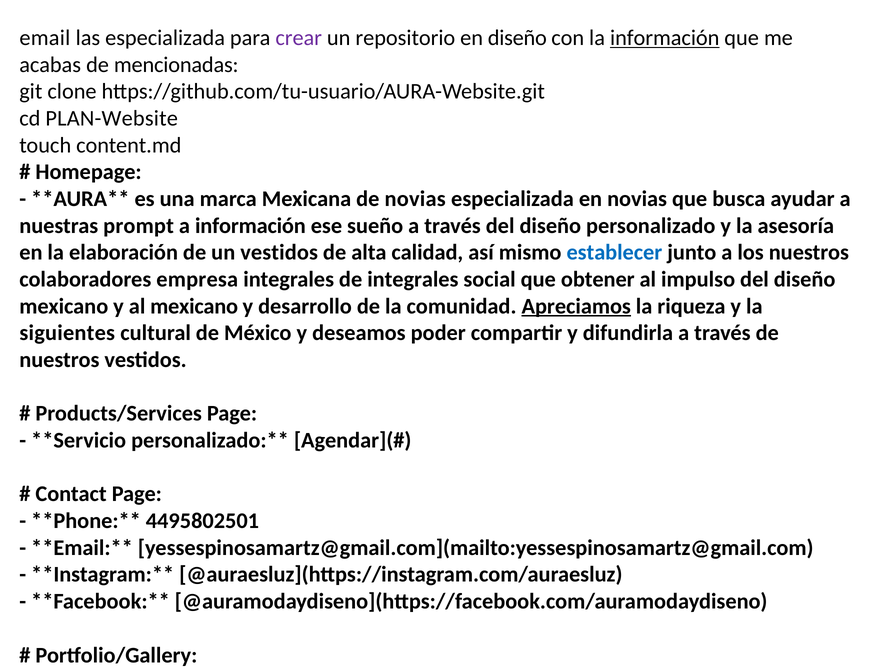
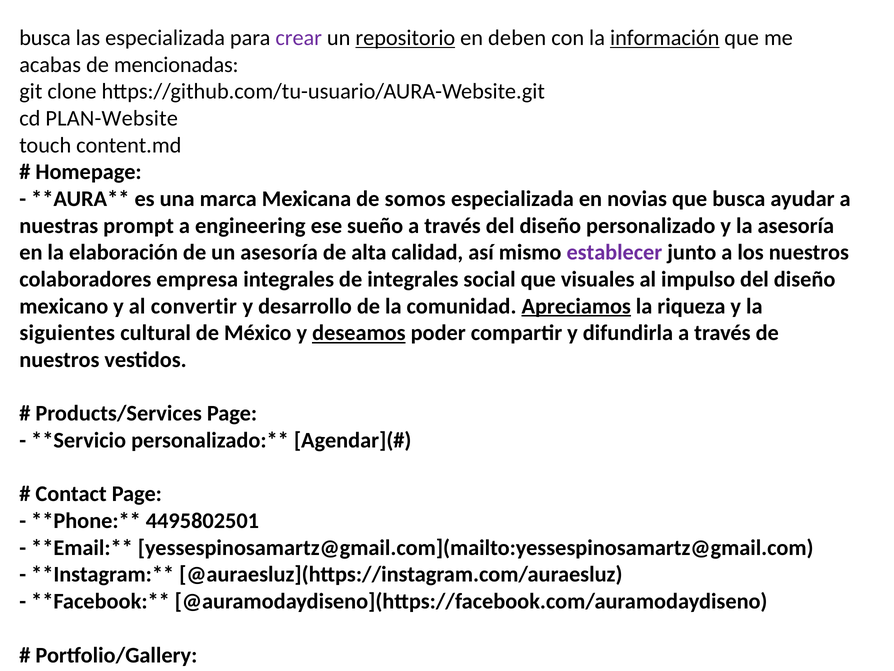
email at (45, 38): email -> busca
repositorio underline: none -> present
en diseño: diseño -> deben
de novias: novias -> somos
a información: información -> engineering
un vestidos: vestidos -> asesoría
establecer colour: blue -> purple
obtener: obtener -> visuales
al mexicano: mexicano -> convertir
deseamos underline: none -> present
